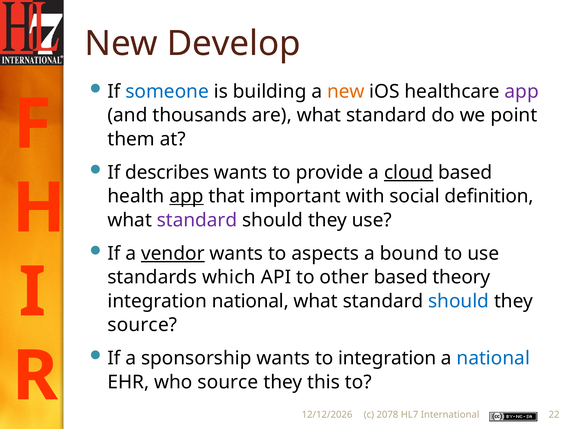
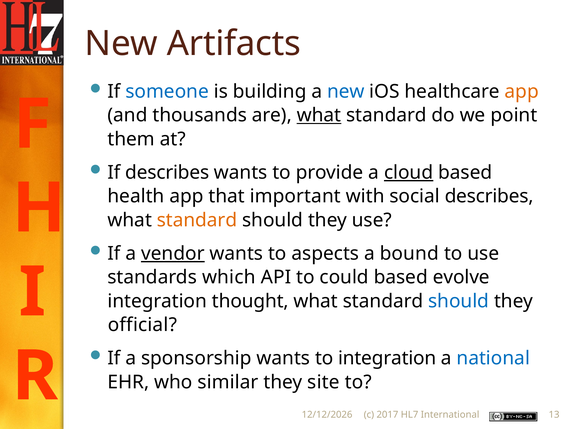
Develop: Develop -> Artifacts
new at (346, 92) colour: orange -> blue
app at (522, 92) colour: purple -> orange
what at (319, 115) underline: none -> present
app at (186, 197) underline: present -> none
social definition: definition -> describes
standard at (197, 220) colour: purple -> orange
other: other -> could
theory: theory -> evolve
integration national: national -> thought
source at (142, 325): source -> official
2078: 2078 -> 2017
22: 22 -> 13
who source: source -> similar
this: this -> site
